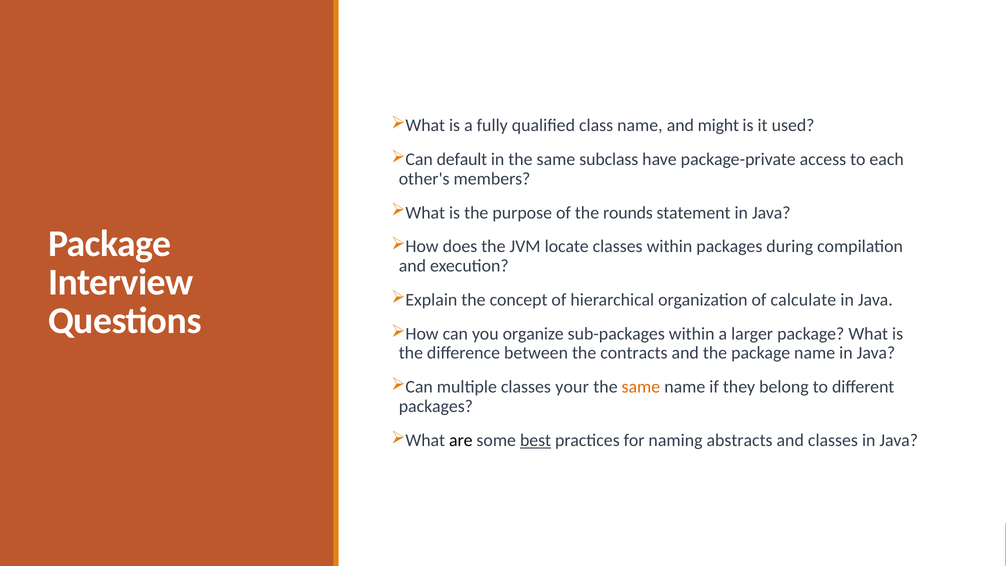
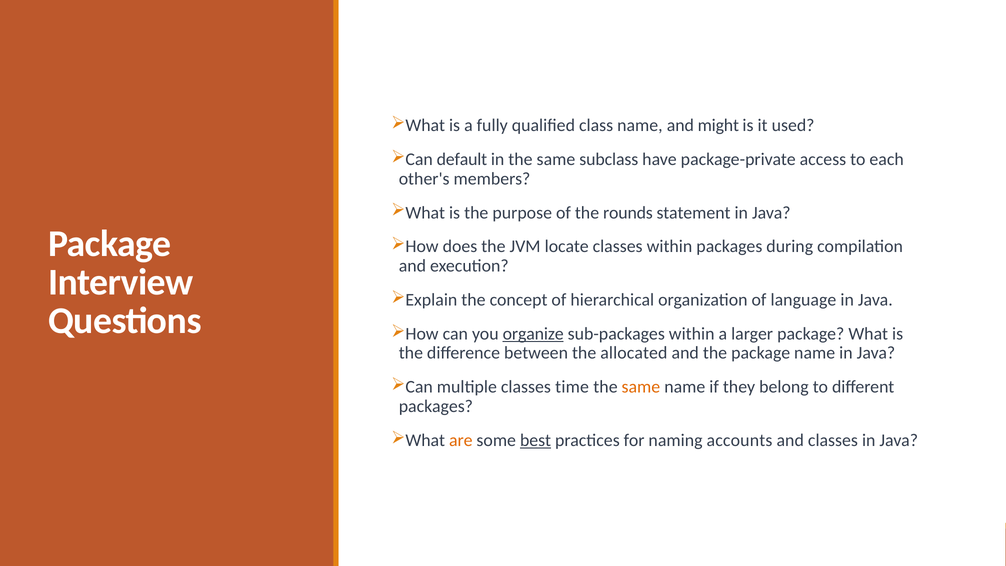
calculate: calculate -> language
organize underline: none -> present
contracts: contracts -> allocated
your: your -> time
are colour: black -> orange
abstracts: abstracts -> accounts
